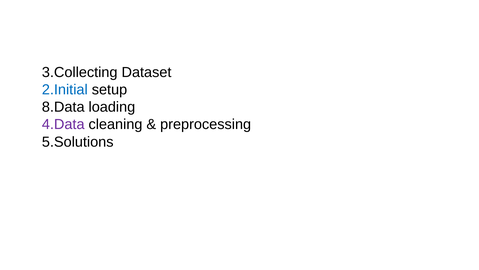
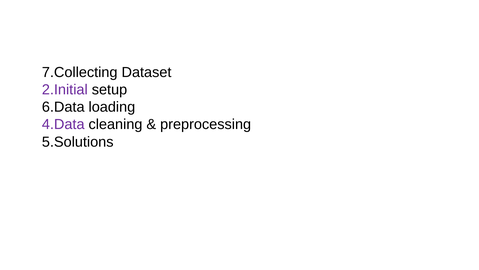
3.Collecting: 3.Collecting -> 7.Collecting
2.Initial colour: blue -> purple
8.Data: 8.Data -> 6.Data
